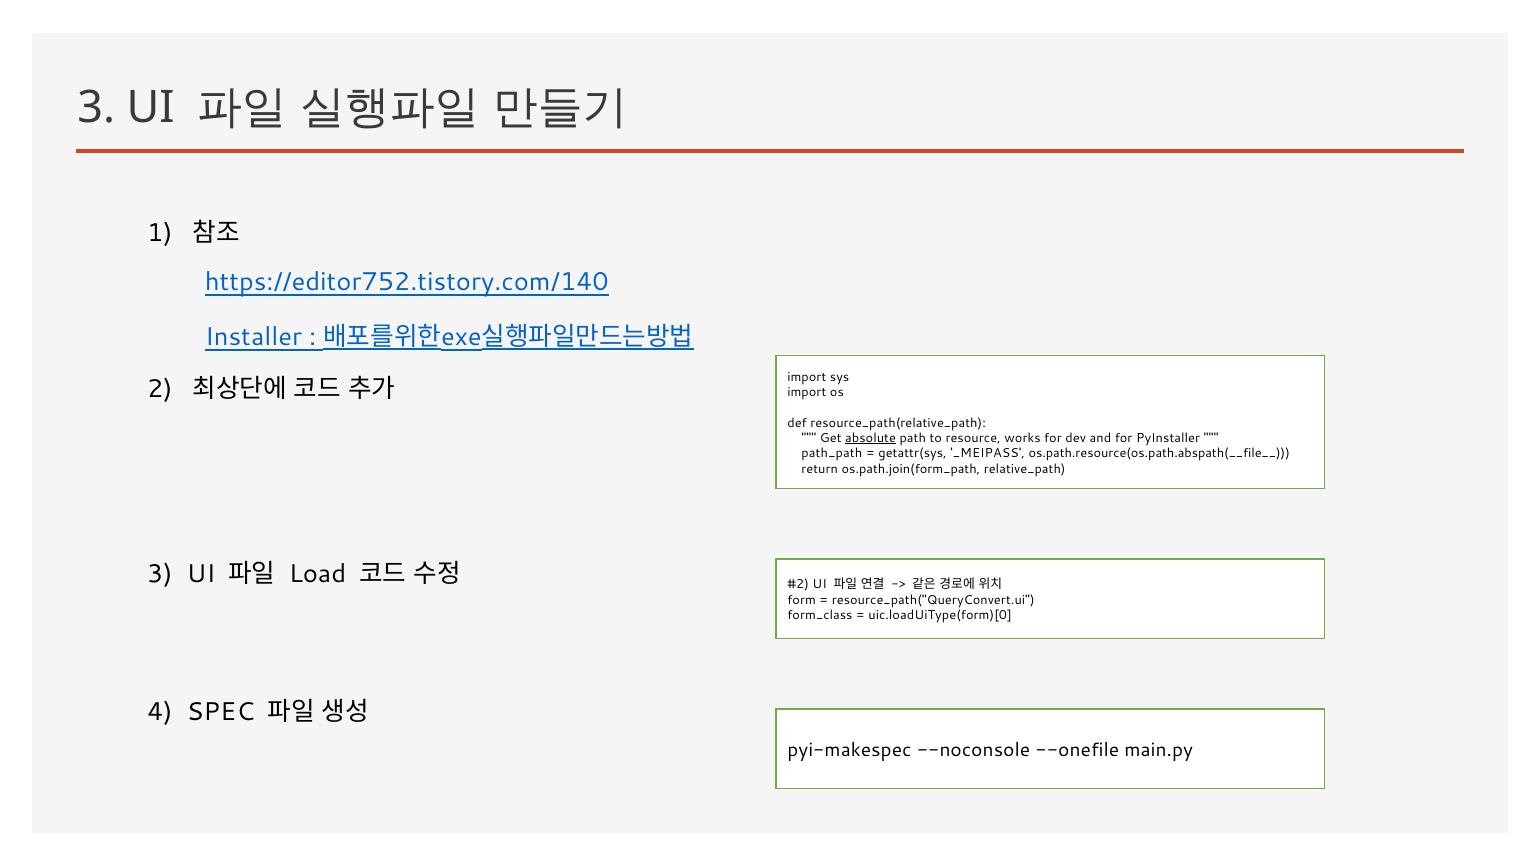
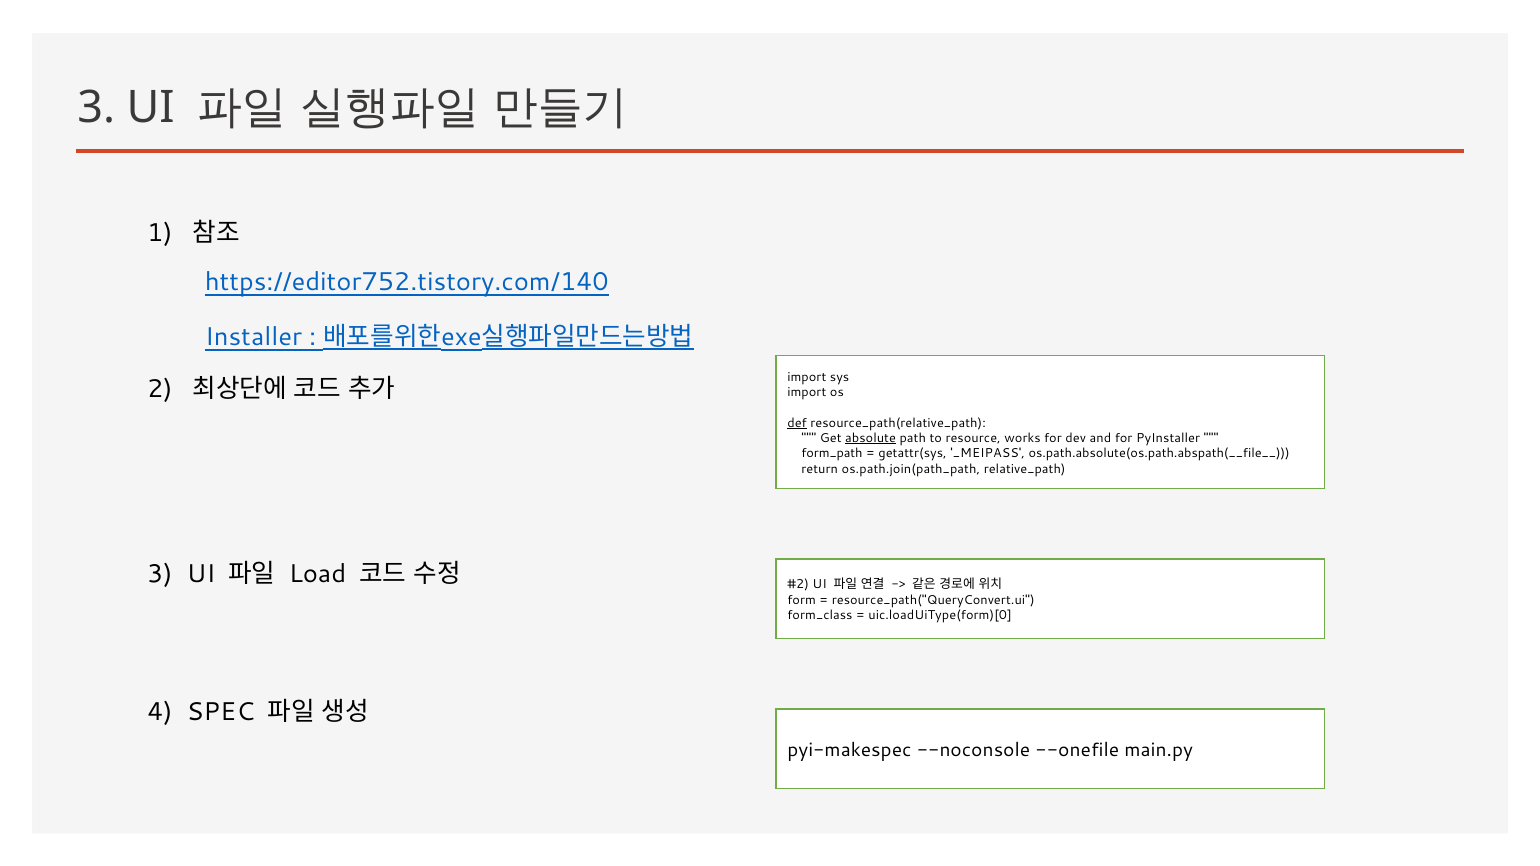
def underline: none -> present
path_path: path_path -> form_path
os.path.resource(os.path.abspath(__file__: os.path.resource(os.path.abspath(__file__ -> os.path.absolute(os.path.abspath(__file__
os.path.join(form_path: os.path.join(form_path -> os.path.join(path_path
